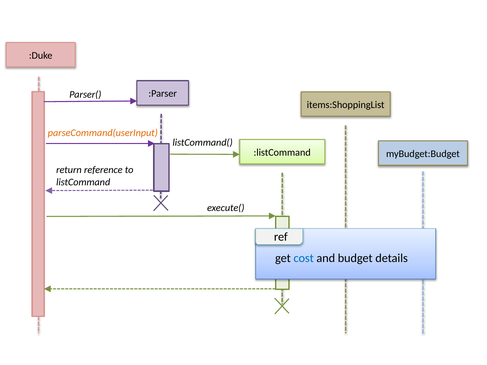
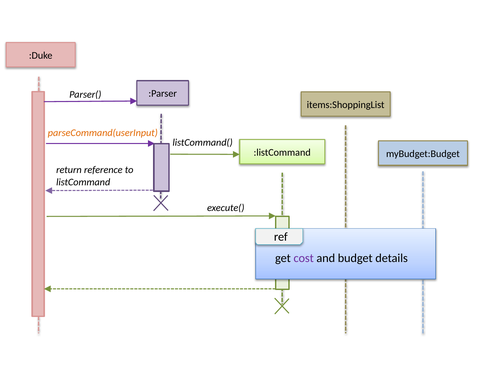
cost colour: blue -> purple
